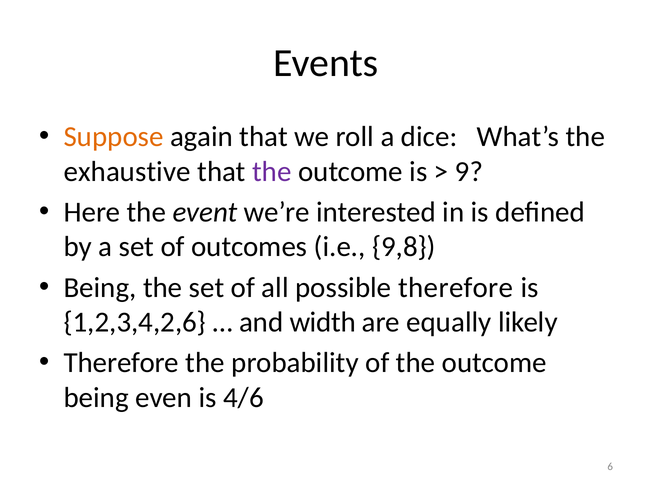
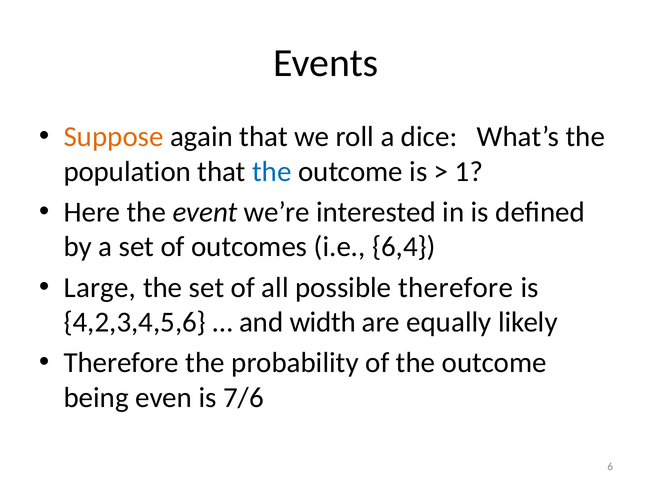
exhaustive: exhaustive -> population
the at (272, 172) colour: purple -> blue
9: 9 -> 1
9,8: 9,8 -> 6,4
Being at (100, 288): Being -> Large
1,2,3,4,2,6: 1,2,3,4,2,6 -> 4,2,3,4,5,6
4/6: 4/6 -> 7/6
